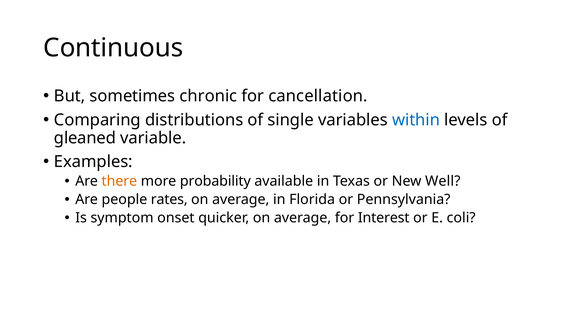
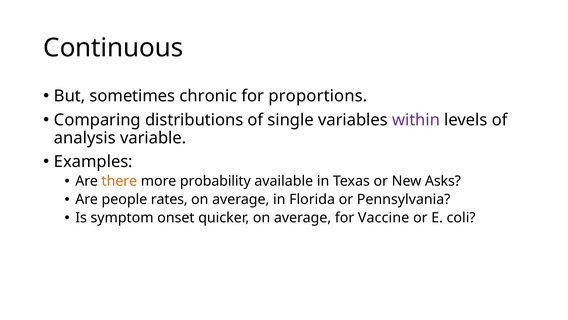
cancellation: cancellation -> proportions
within colour: blue -> purple
gleaned: gleaned -> analysis
Well: Well -> Asks
Interest: Interest -> Vaccine
